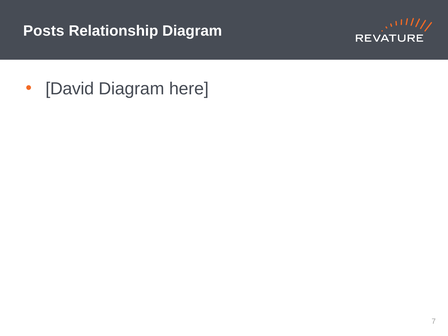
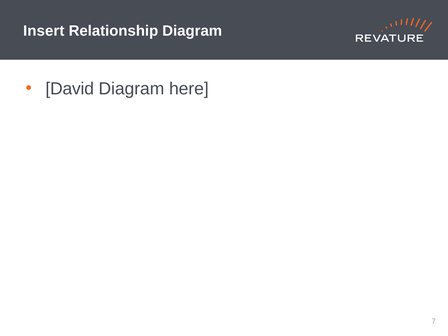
Posts: Posts -> Insert
